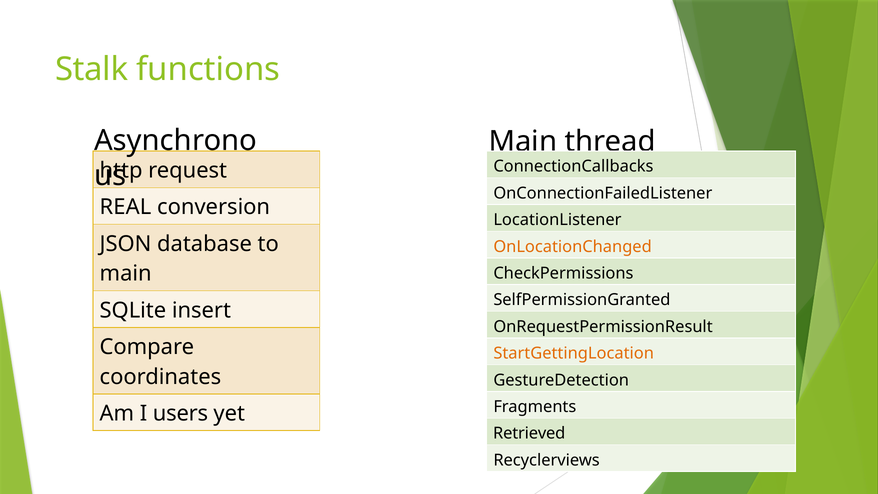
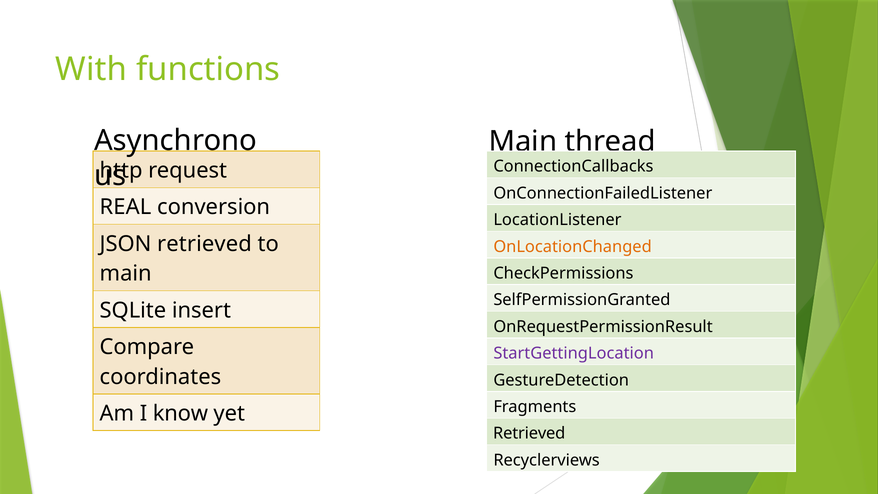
Stalk: Stalk -> With
JSON database: database -> retrieved
StartGettingLocation colour: orange -> purple
users: users -> know
